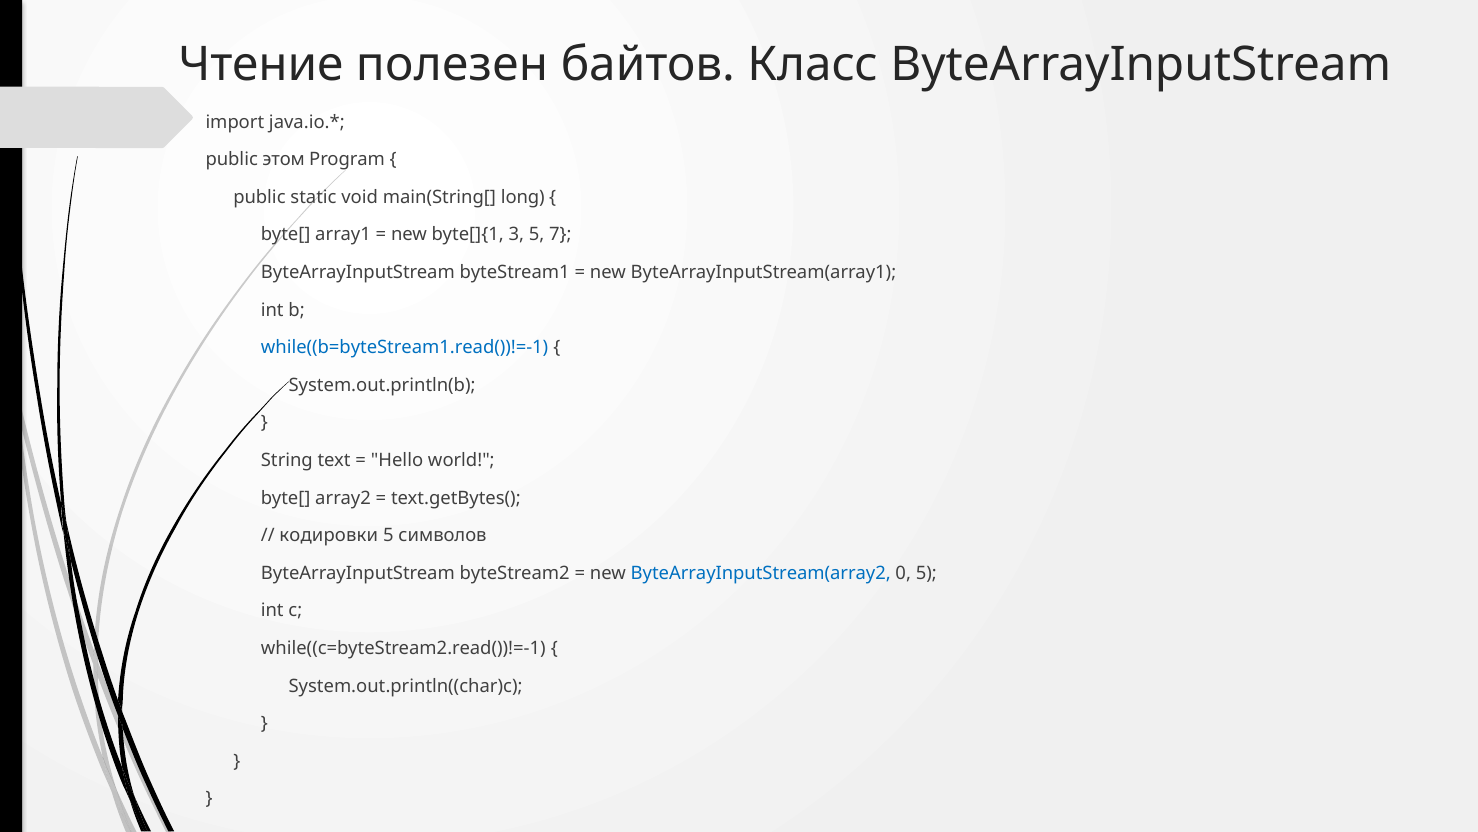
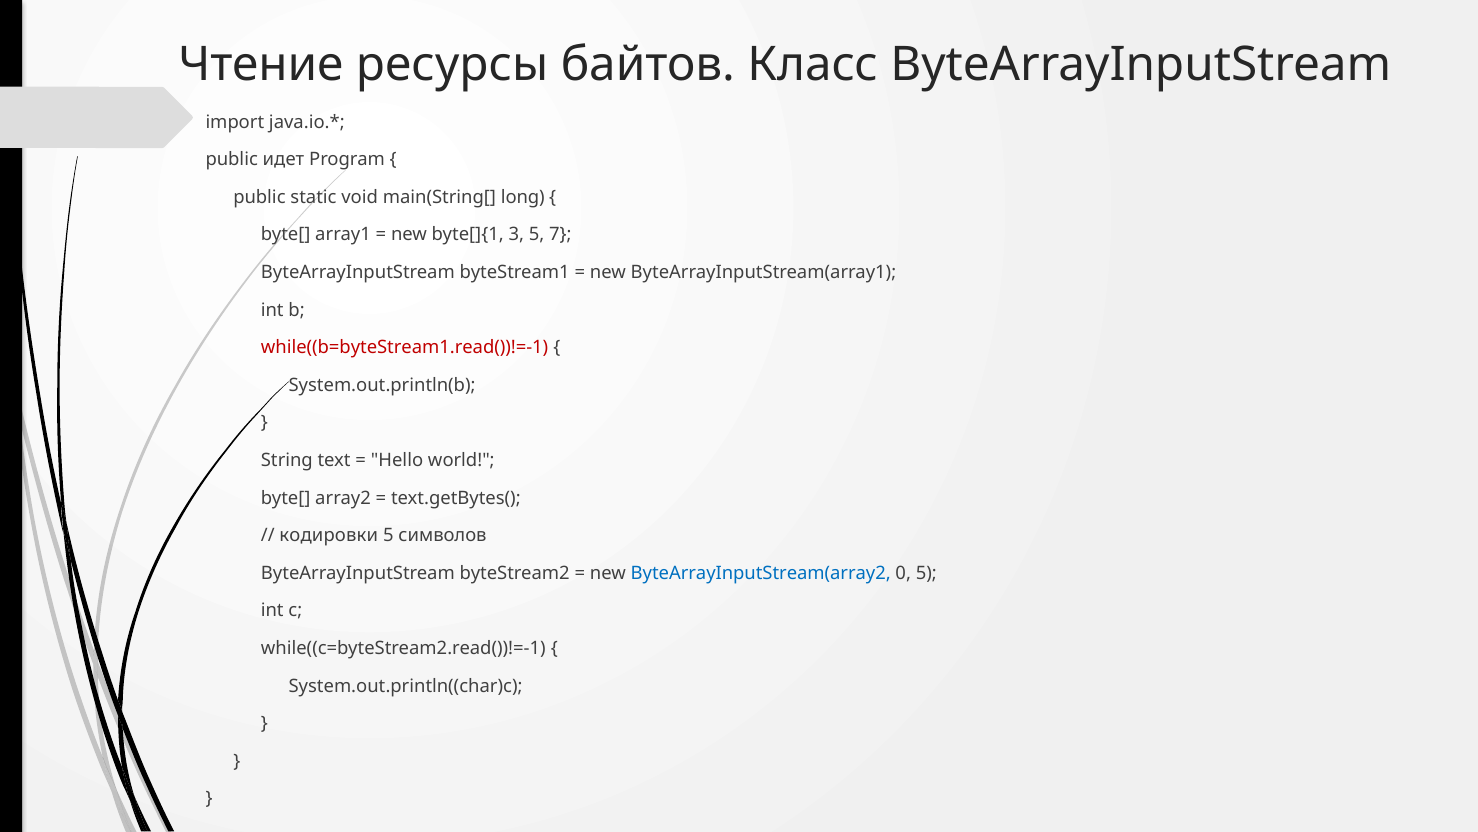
полезен: полезен -> ресурсы
этом: этом -> идет
while((b=byteStream1.read())!=-1 colour: blue -> red
